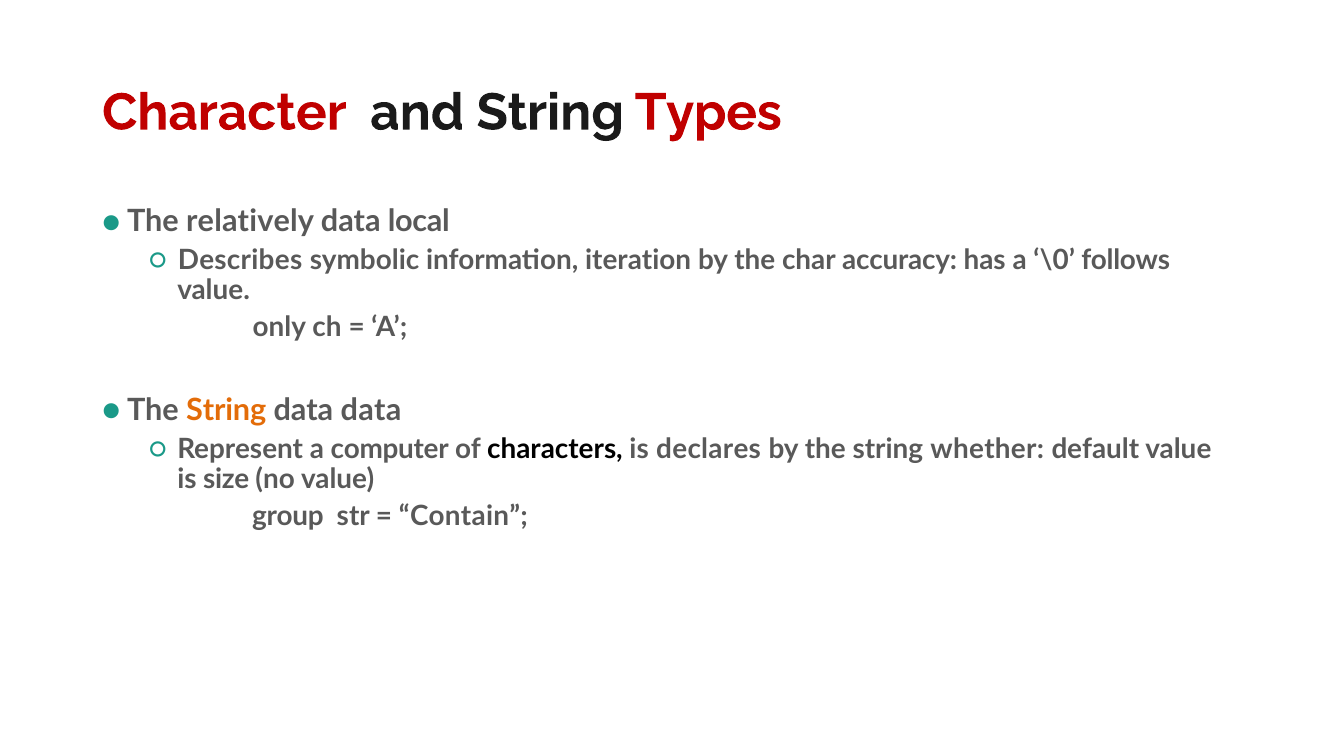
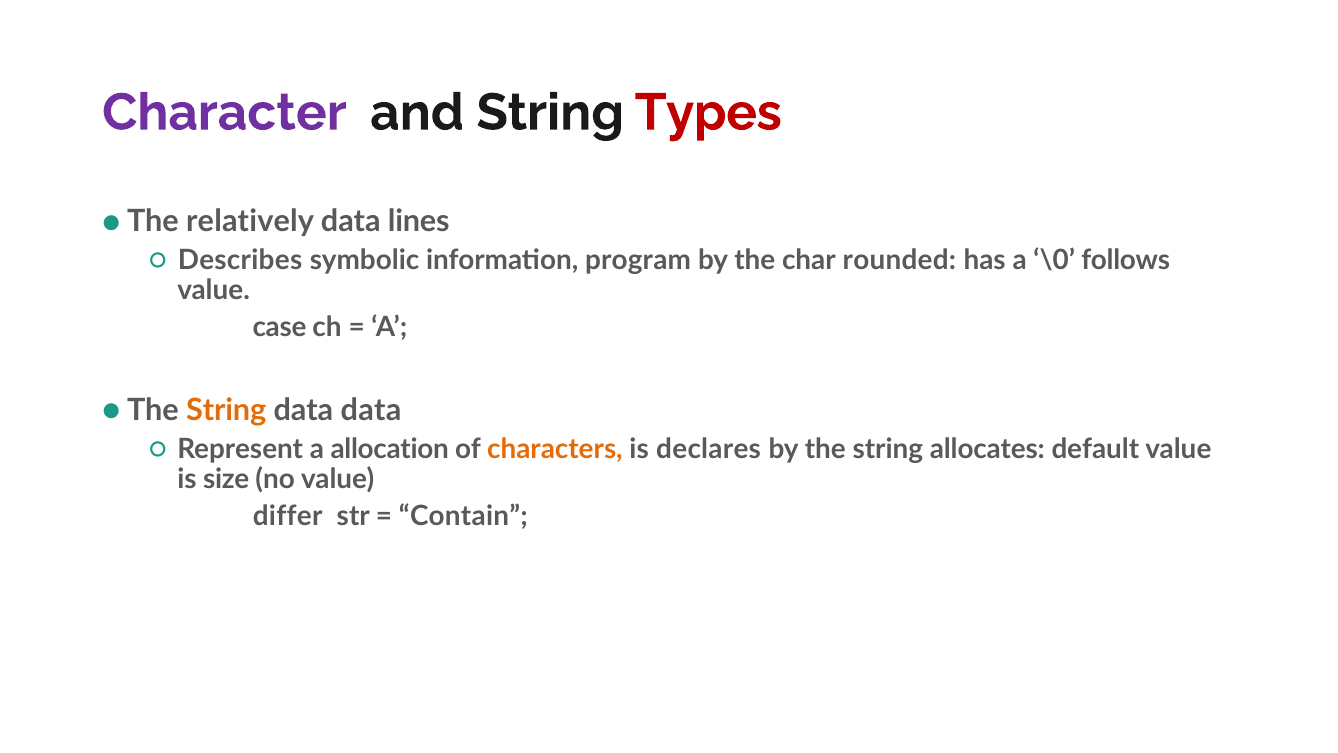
Character colour: red -> purple
local: local -> lines
iteration: iteration -> program
accuracy: accuracy -> rounded
only: only -> case
computer: computer -> allocation
characters colour: black -> orange
whether: whether -> allocates
group: group -> differ
